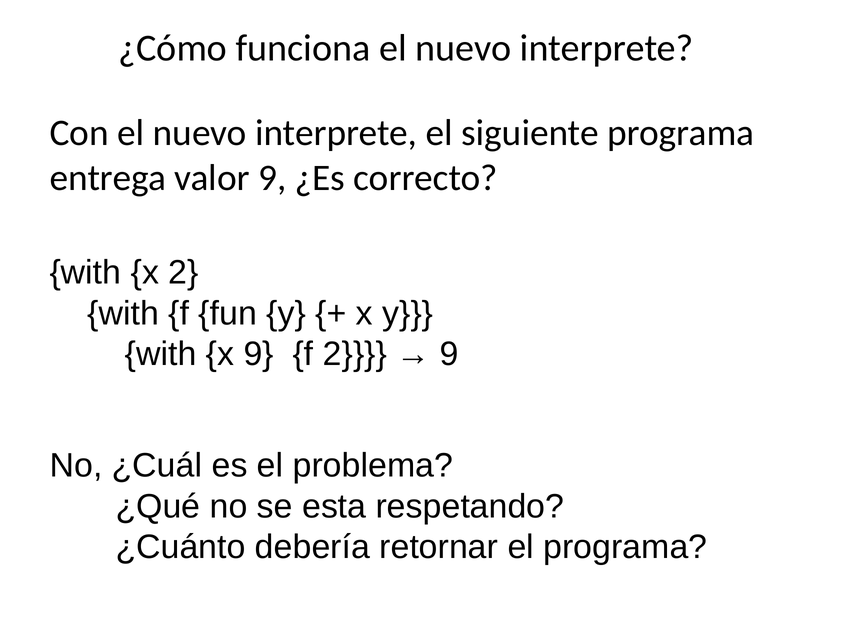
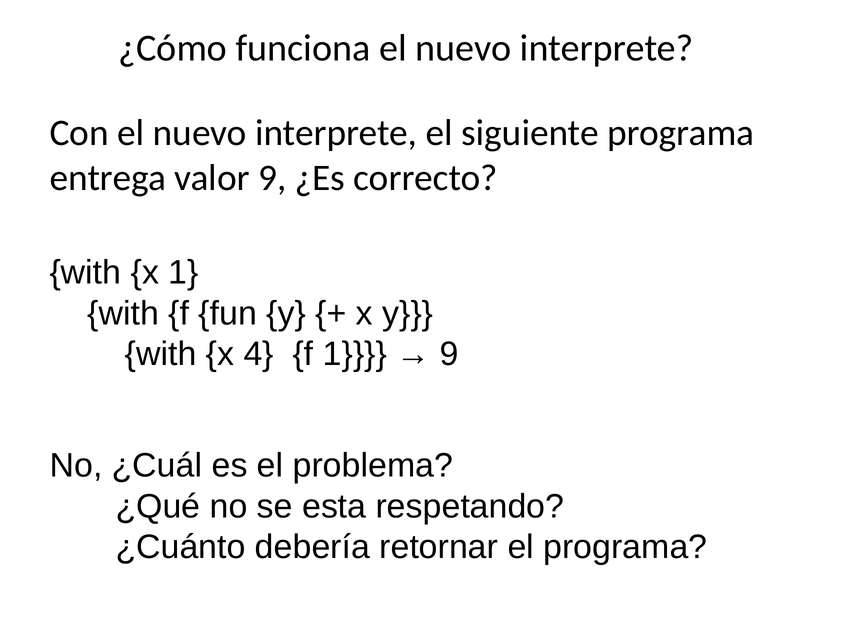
x 2: 2 -> 1
x 9: 9 -> 4
f 2: 2 -> 1
